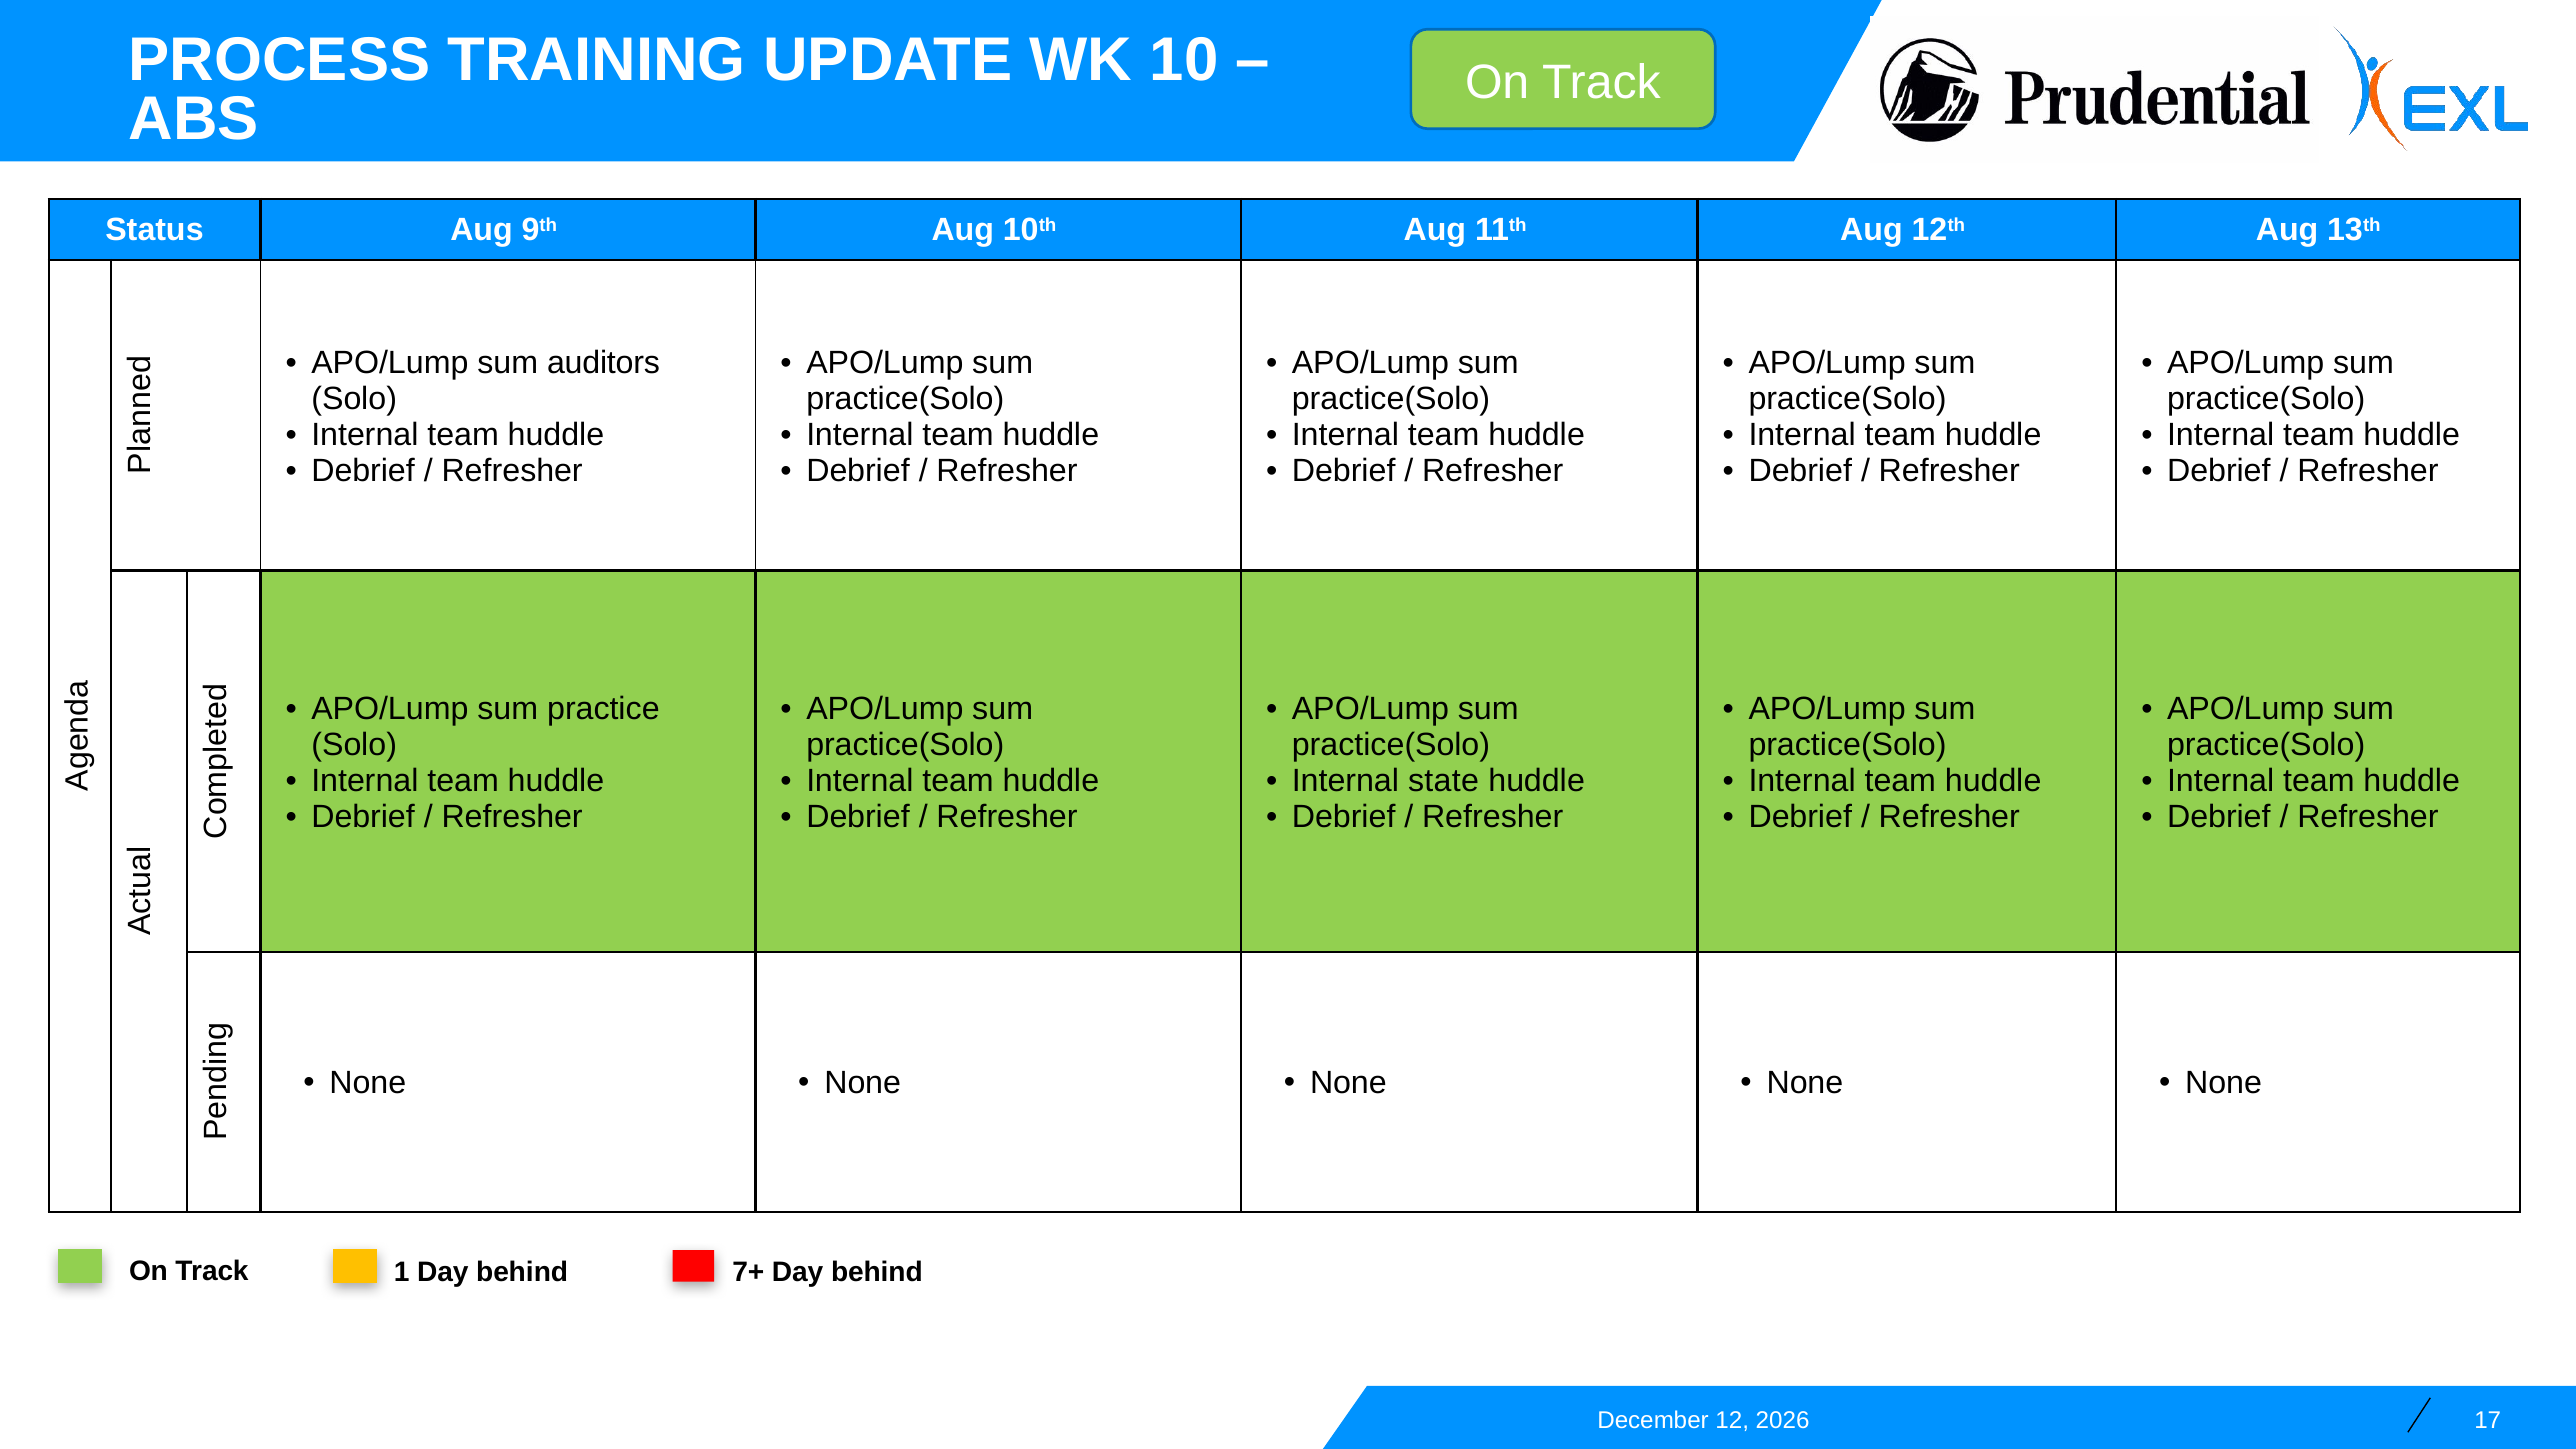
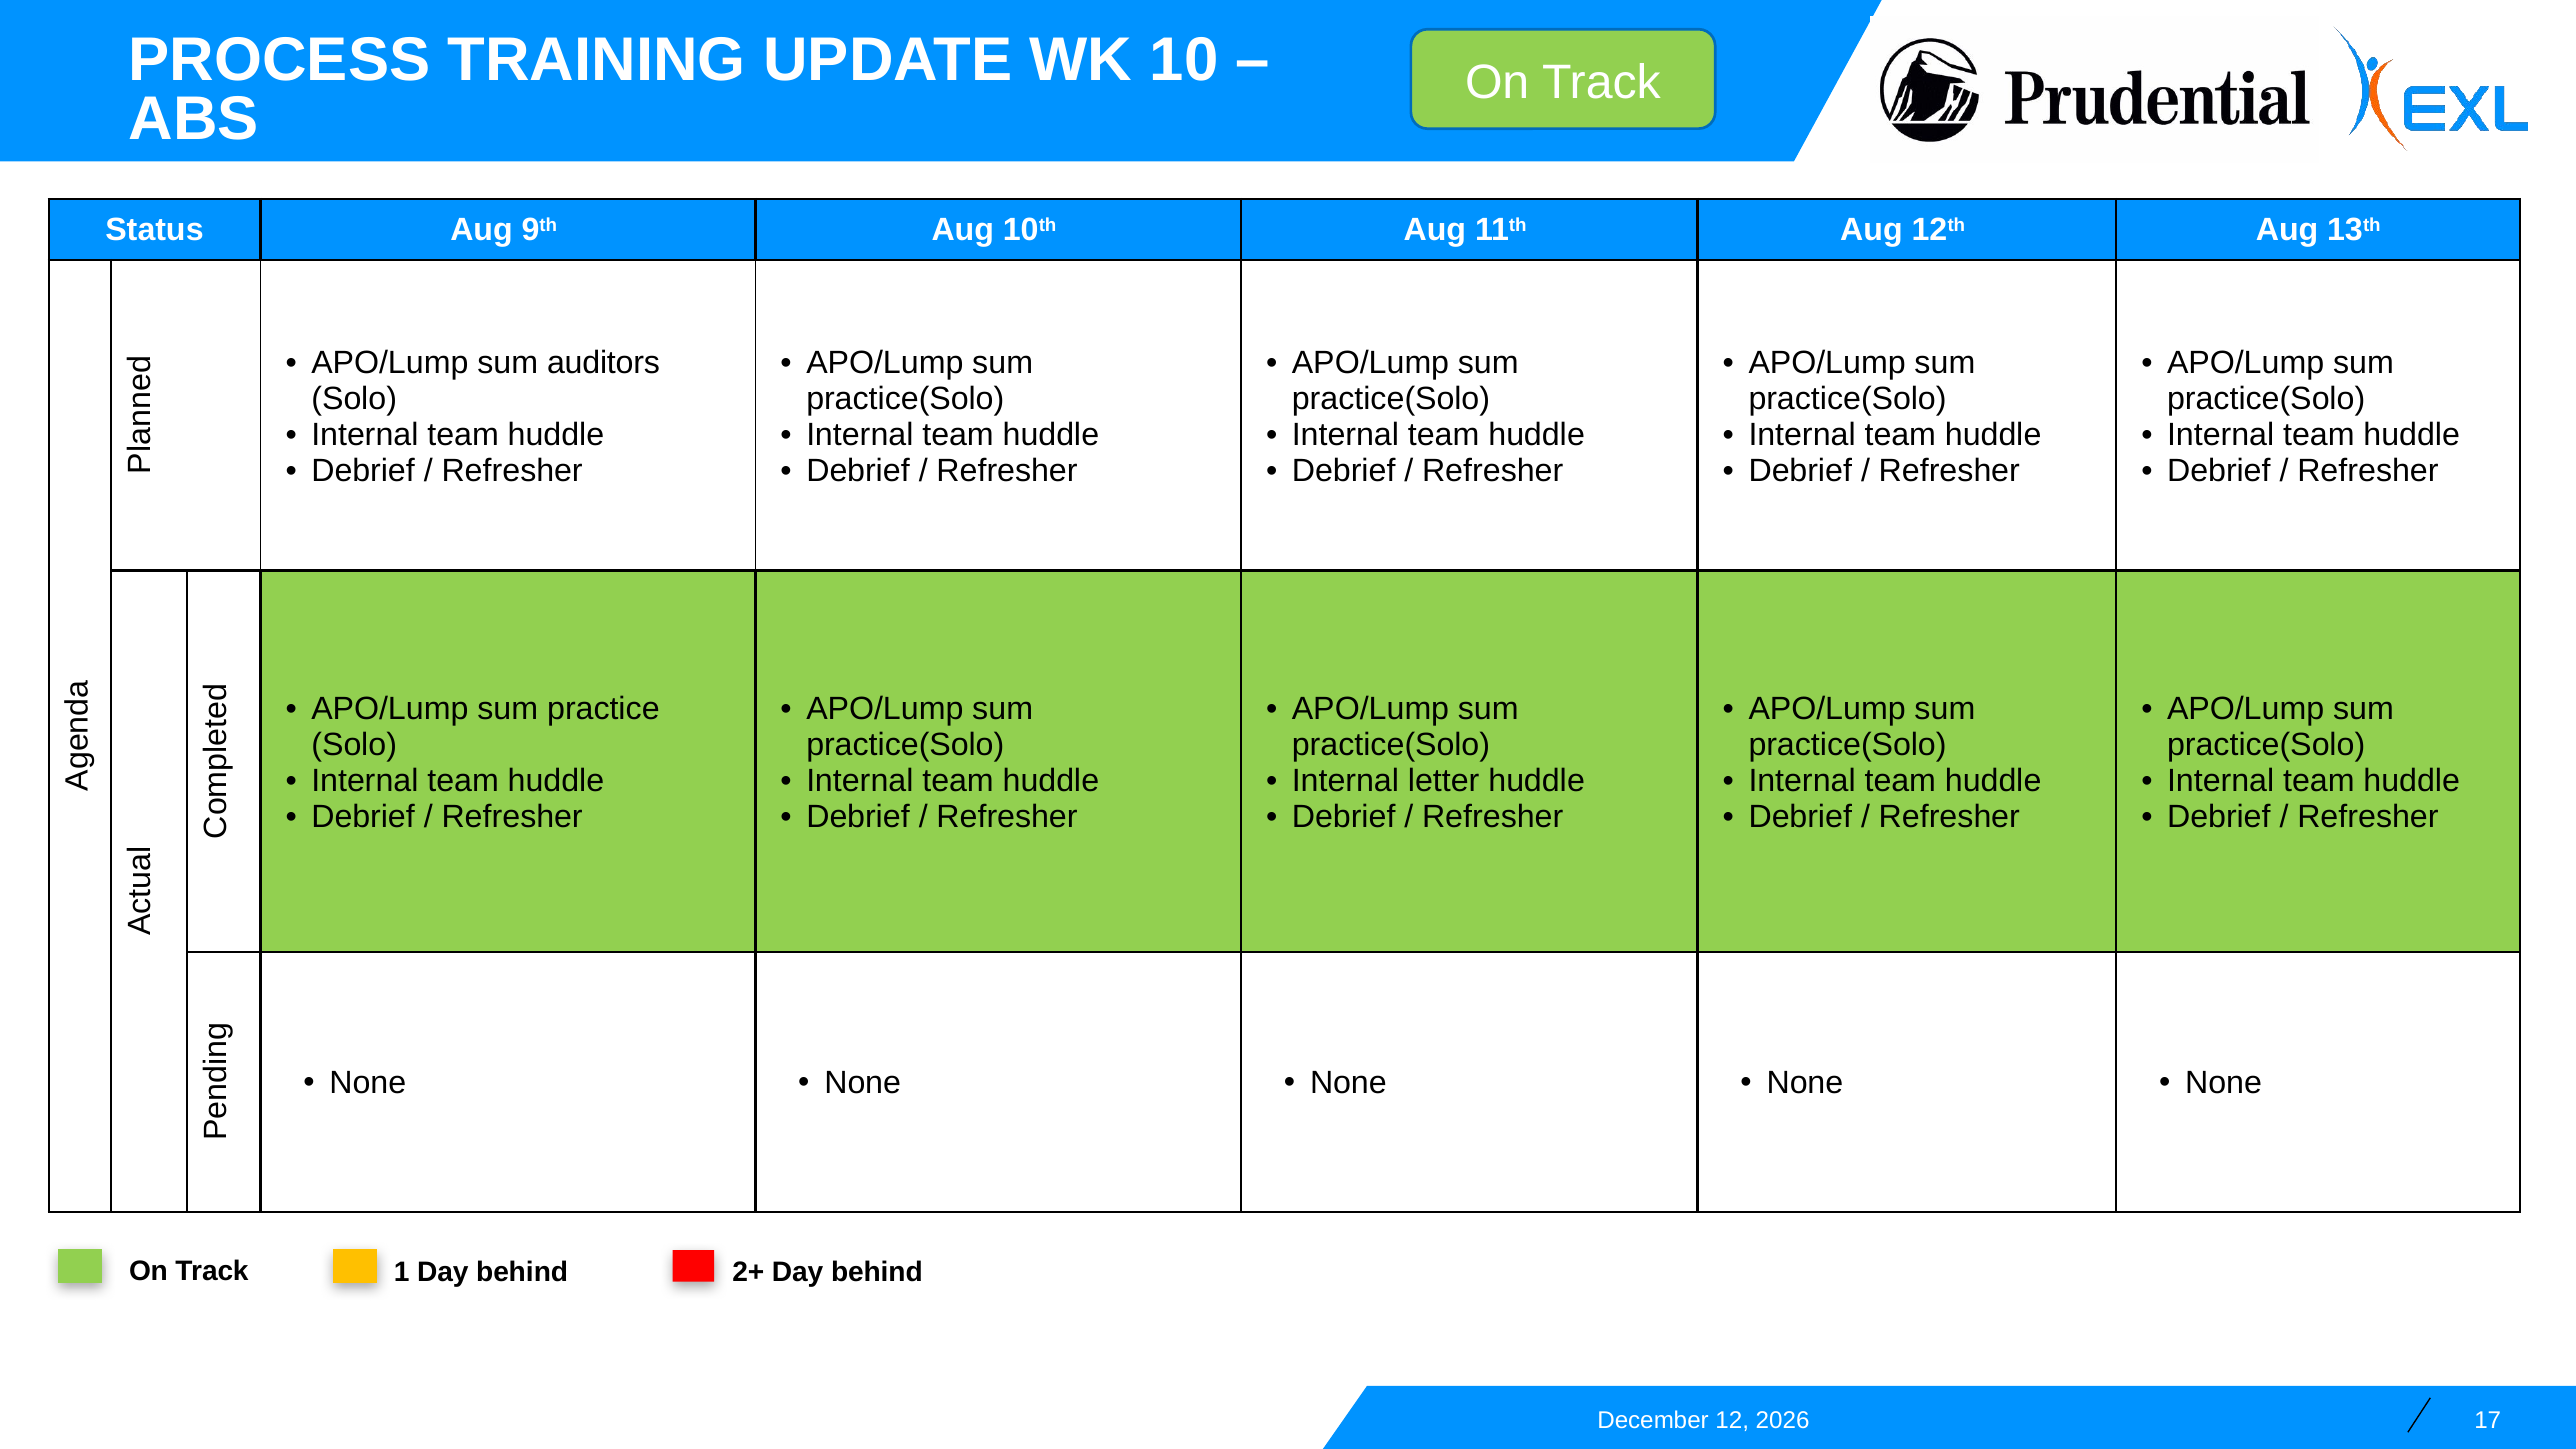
state: state -> letter
7+: 7+ -> 2+
